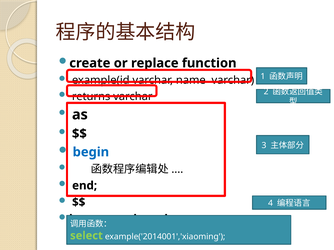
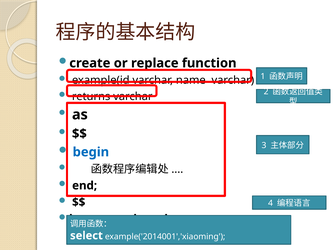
select colour: light green -> white
